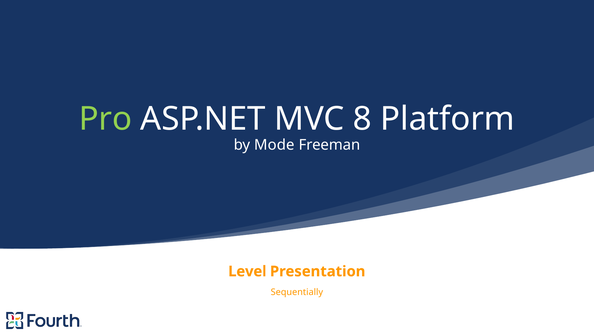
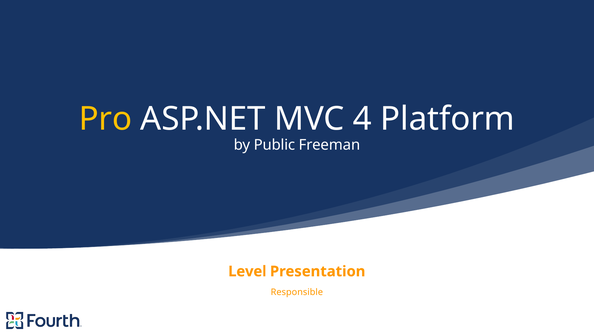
Pro colour: light green -> yellow
8: 8 -> 4
Mode: Mode -> Public
Sequentially: Sequentially -> Responsible
